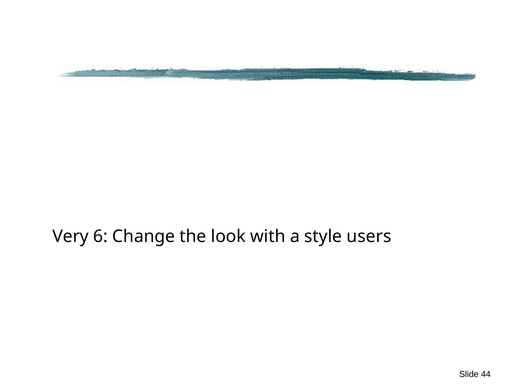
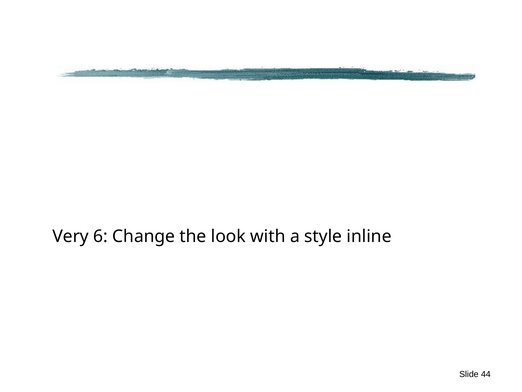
users: users -> inline
